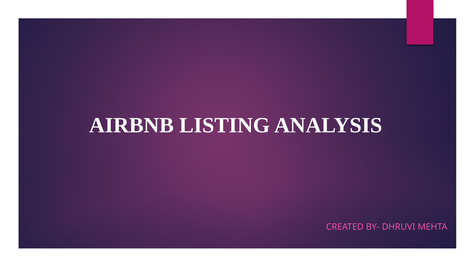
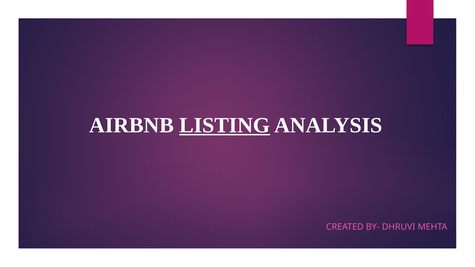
LISTING underline: none -> present
